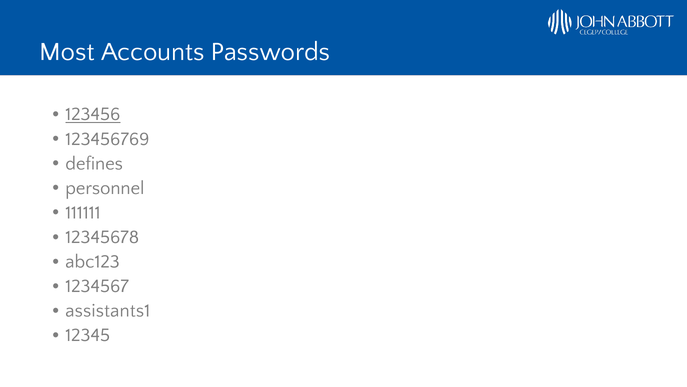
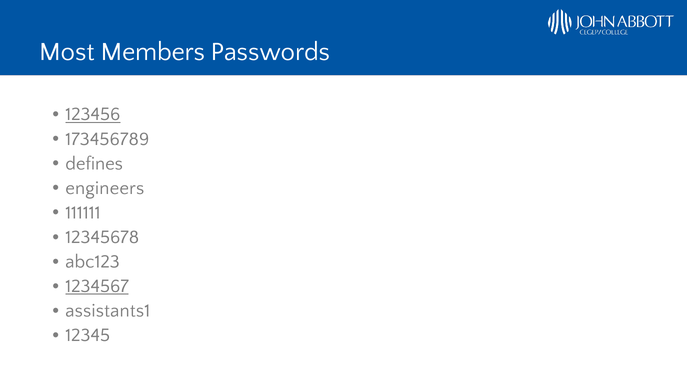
Accounts: Accounts -> Members
123456769: 123456769 -> 173456789
personnel: personnel -> engineers
1234567 underline: none -> present
